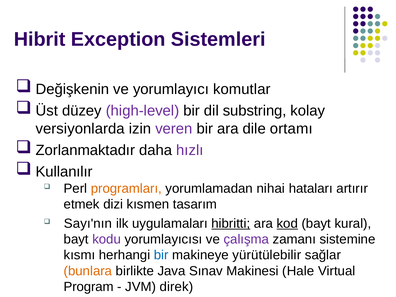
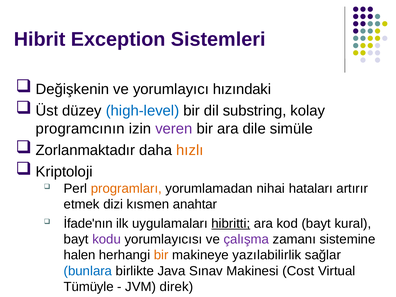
komutlar: komutlar -> hızındaki
high-level colour: purple -> blue
versiyonlarda: versiyonlarda -> programcının
ortamı: ortamı -> simüle
hızlı colour: purple -> orange
Kullanılır: Kullanılır -> Kriptoloji
tasarım: tasarım -> anahtar
Sayı'nın: Sayı'nın -> İfade'nın
kod underline: present -> none
kısmı: kısmı -> halen
bir at (161, 255) colour: blue -> orange
yürütülebilir: yürütülebilir -> yazılabilirlik
bunlara colour: orange -> blue
Hale: Hale -> Cost
Program: Program -> Tümüyle
